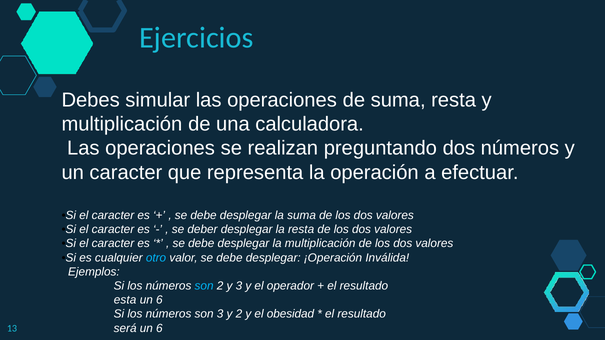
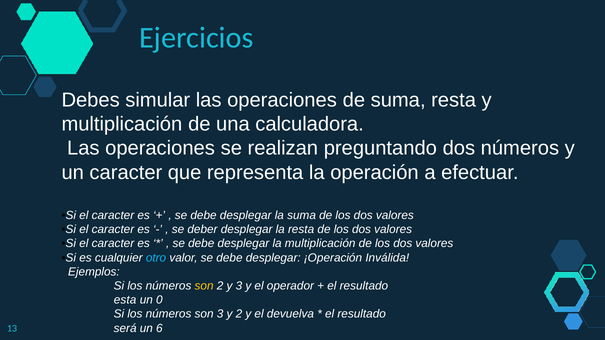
son at (204, 286) colour: light blue -> yellow
6 at (159, 300): 6 -> 0
obesidad: obesidad -> devuelva
